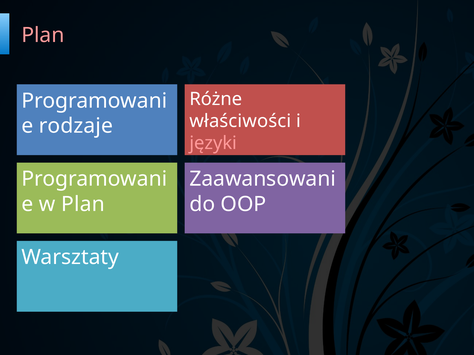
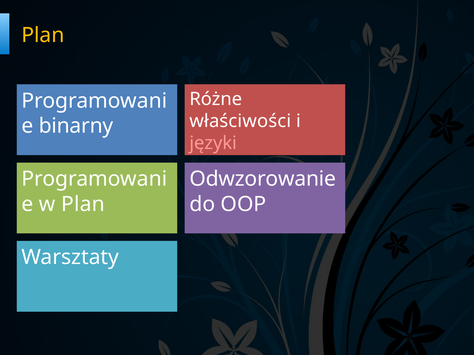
Plan at (43, 35) colour: pink -> yellow
rodzaje: rodzaje -> binarny
Zaawansowani: Zaawansowani -> Odwzorowanie
